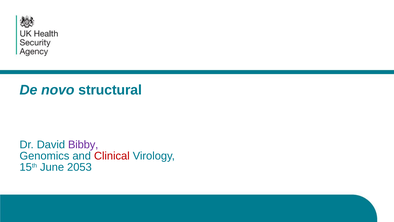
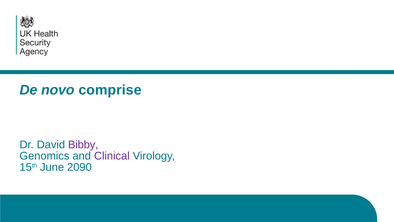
structural: structural -> comprise
Clinical colour: red -> purple
2053: 2053 -> 2090
